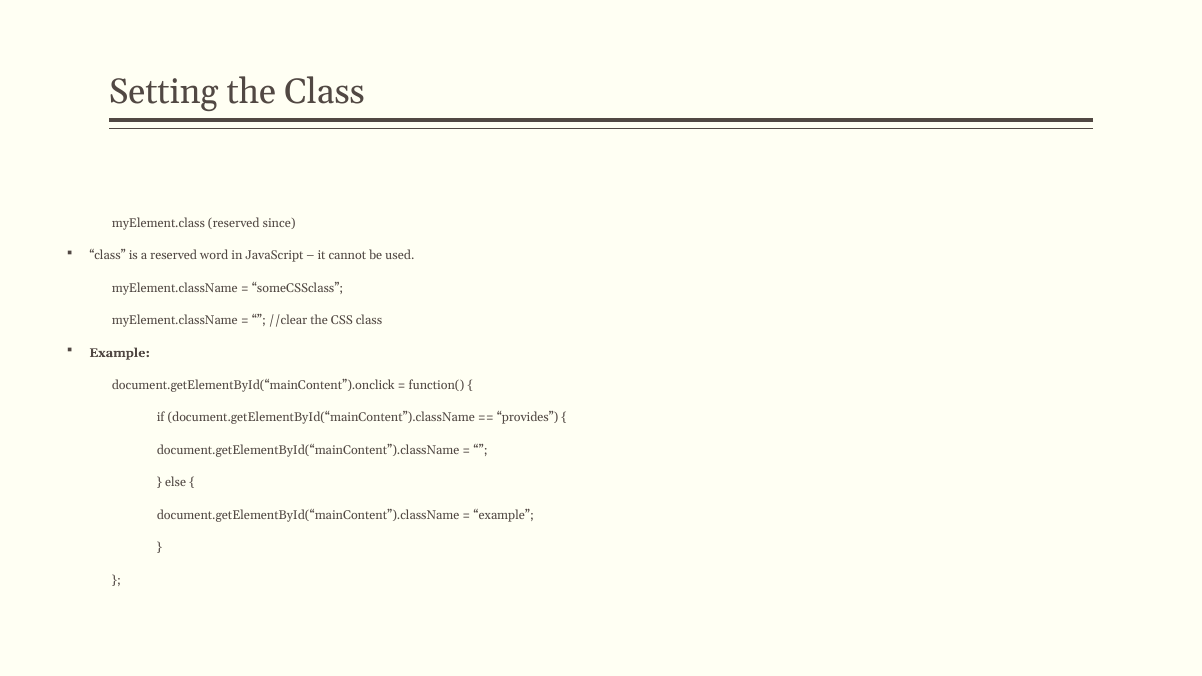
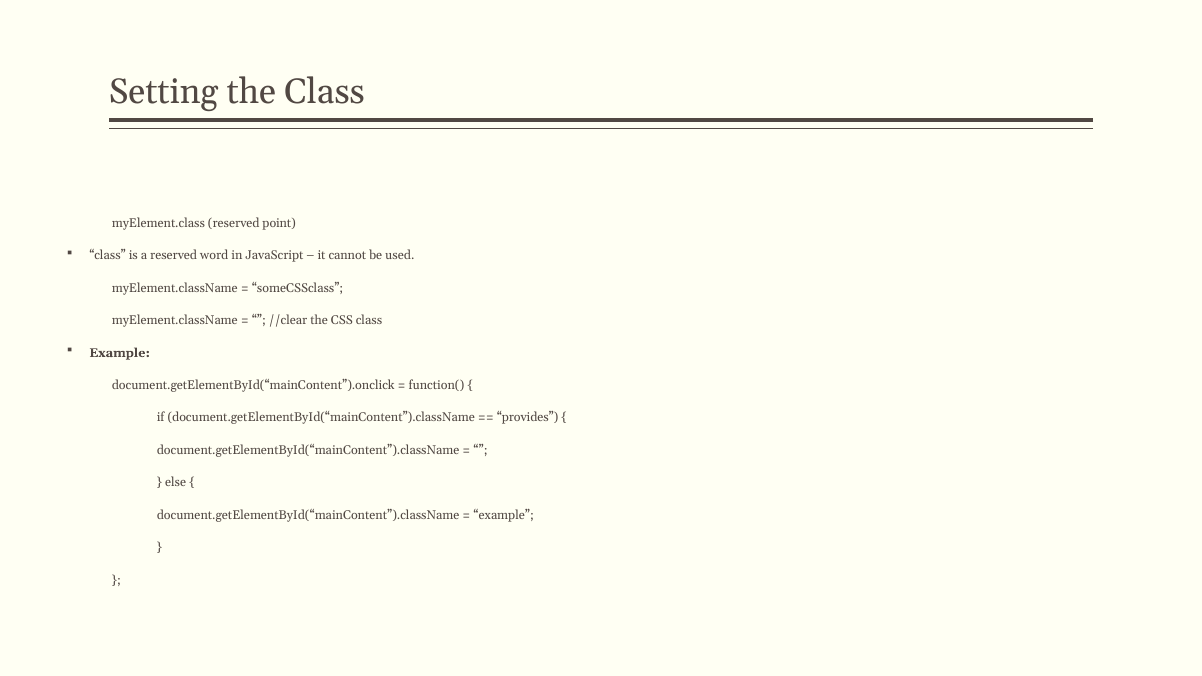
since: since -> point
